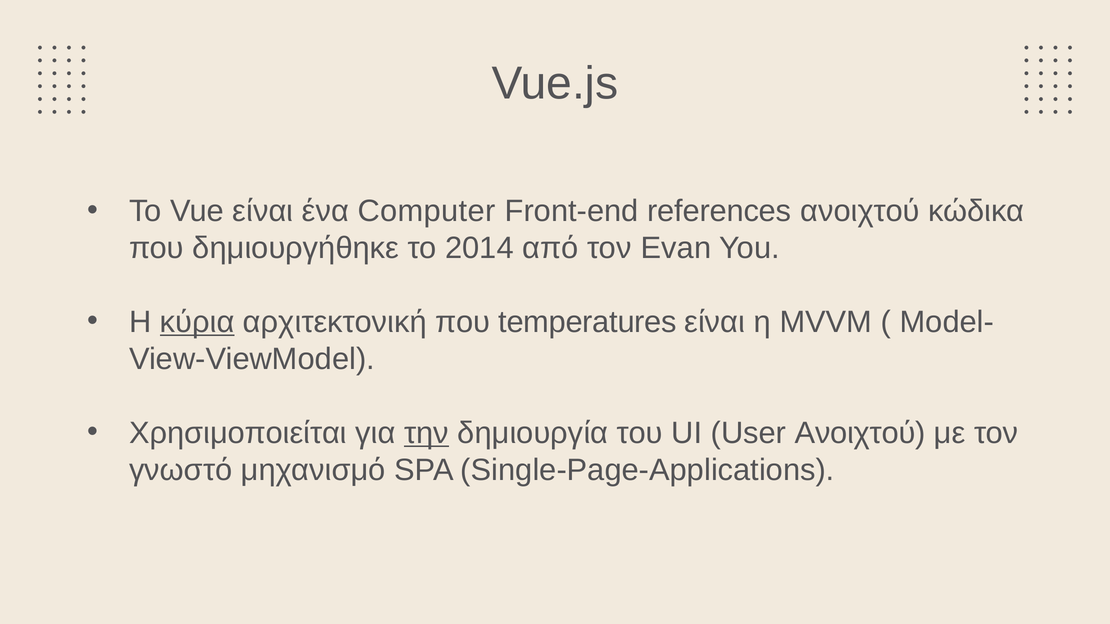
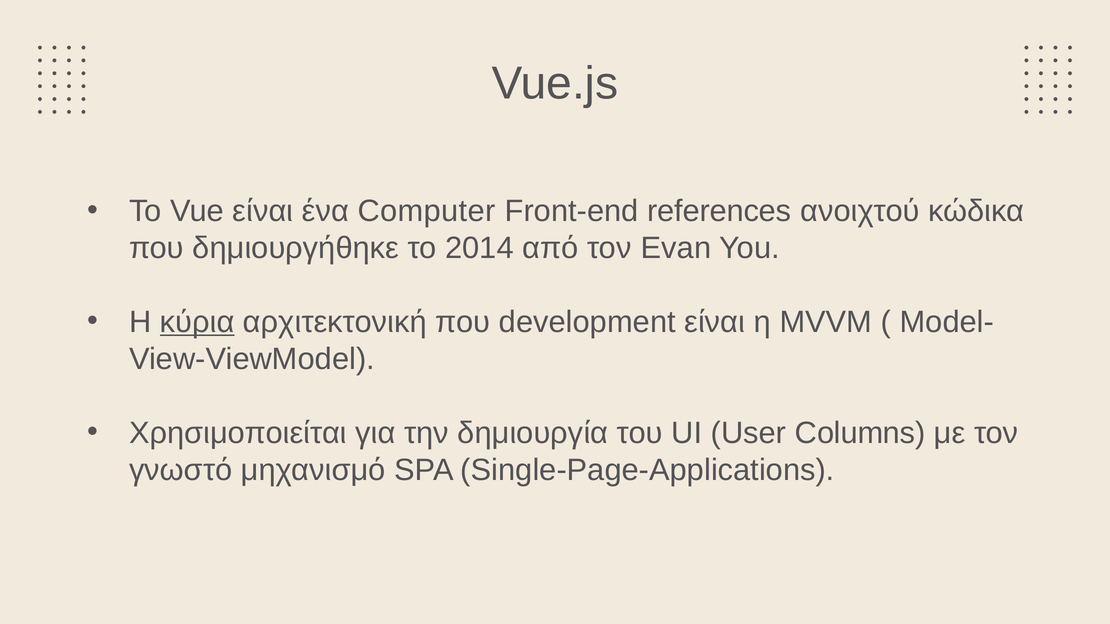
temperatures: temperatures -> development
την underline: present -> none
User Ανοιχτού: Ανοιχτού -> Columns
